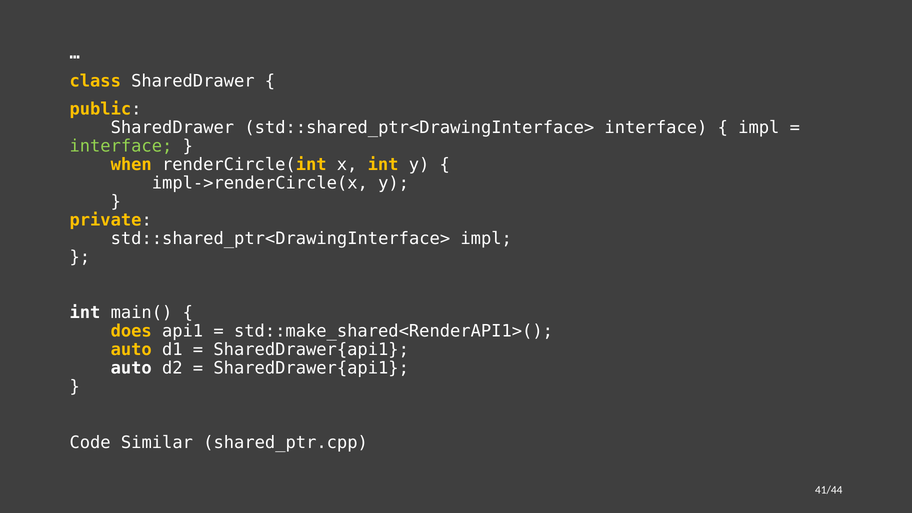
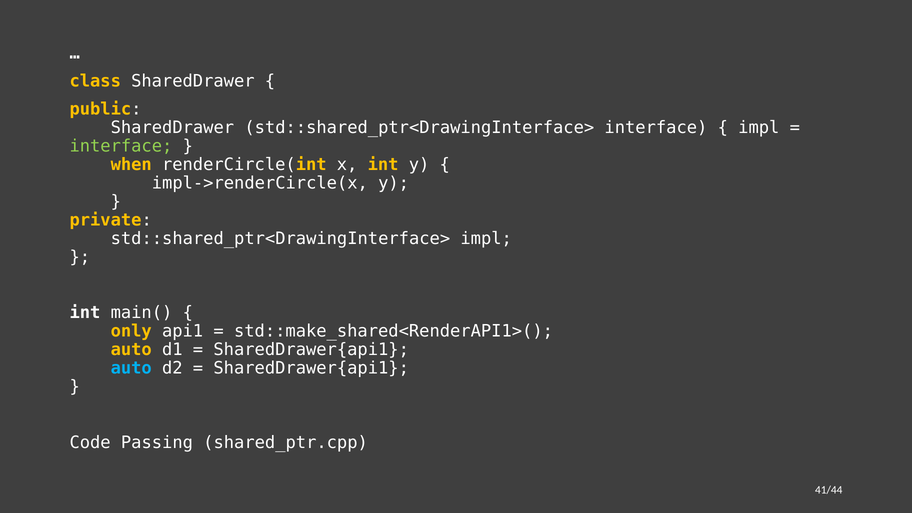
does: does -> only
auto at (131, 368) colour: white -> light blue
Similar: Similar -> Passing
